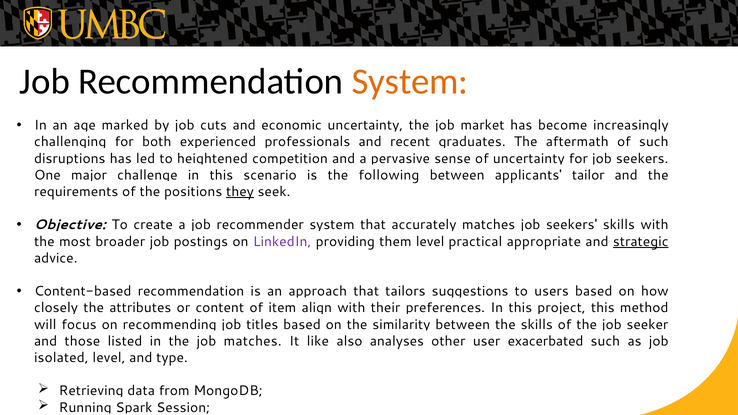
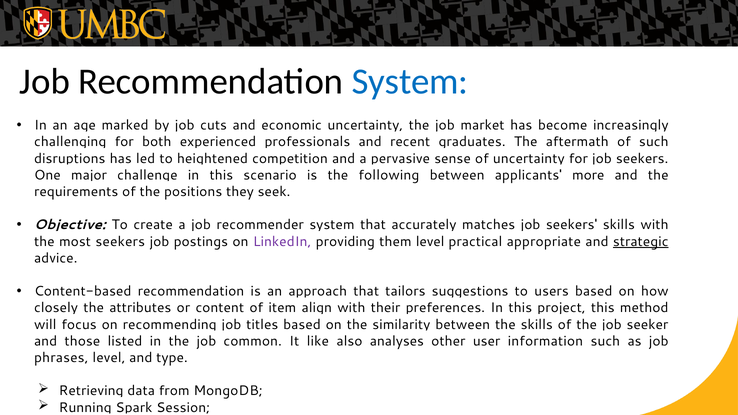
System at (410, 82) colour: orange -> blue
tailor: tailor -> more
they underline: present -> none
broader at (120, 242): broader -> seekers
job matches: matches -> common
exacerbated: exacerbated -> information
isolated: isolated -> phrases
